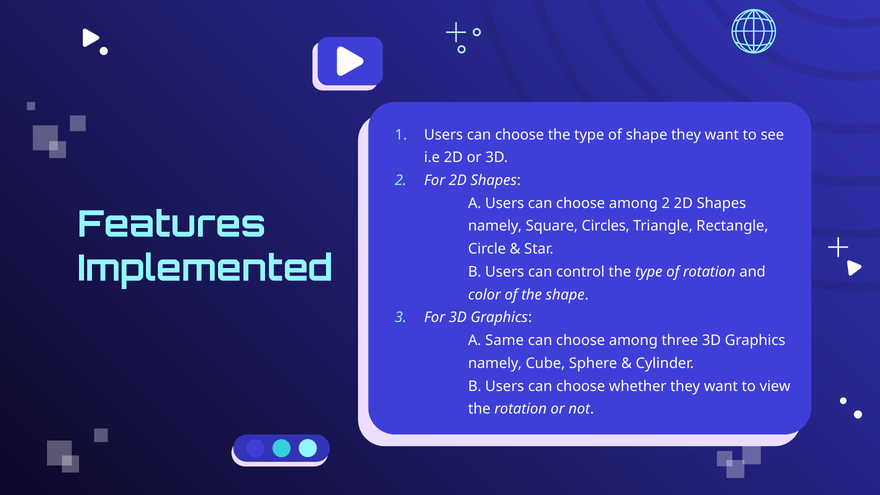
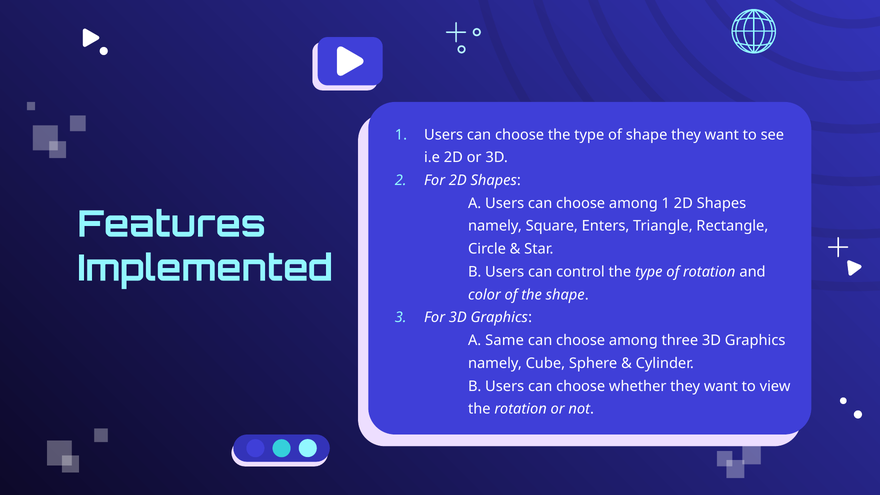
among 2: 2 -> 1
Circles: Circles -> Enters
